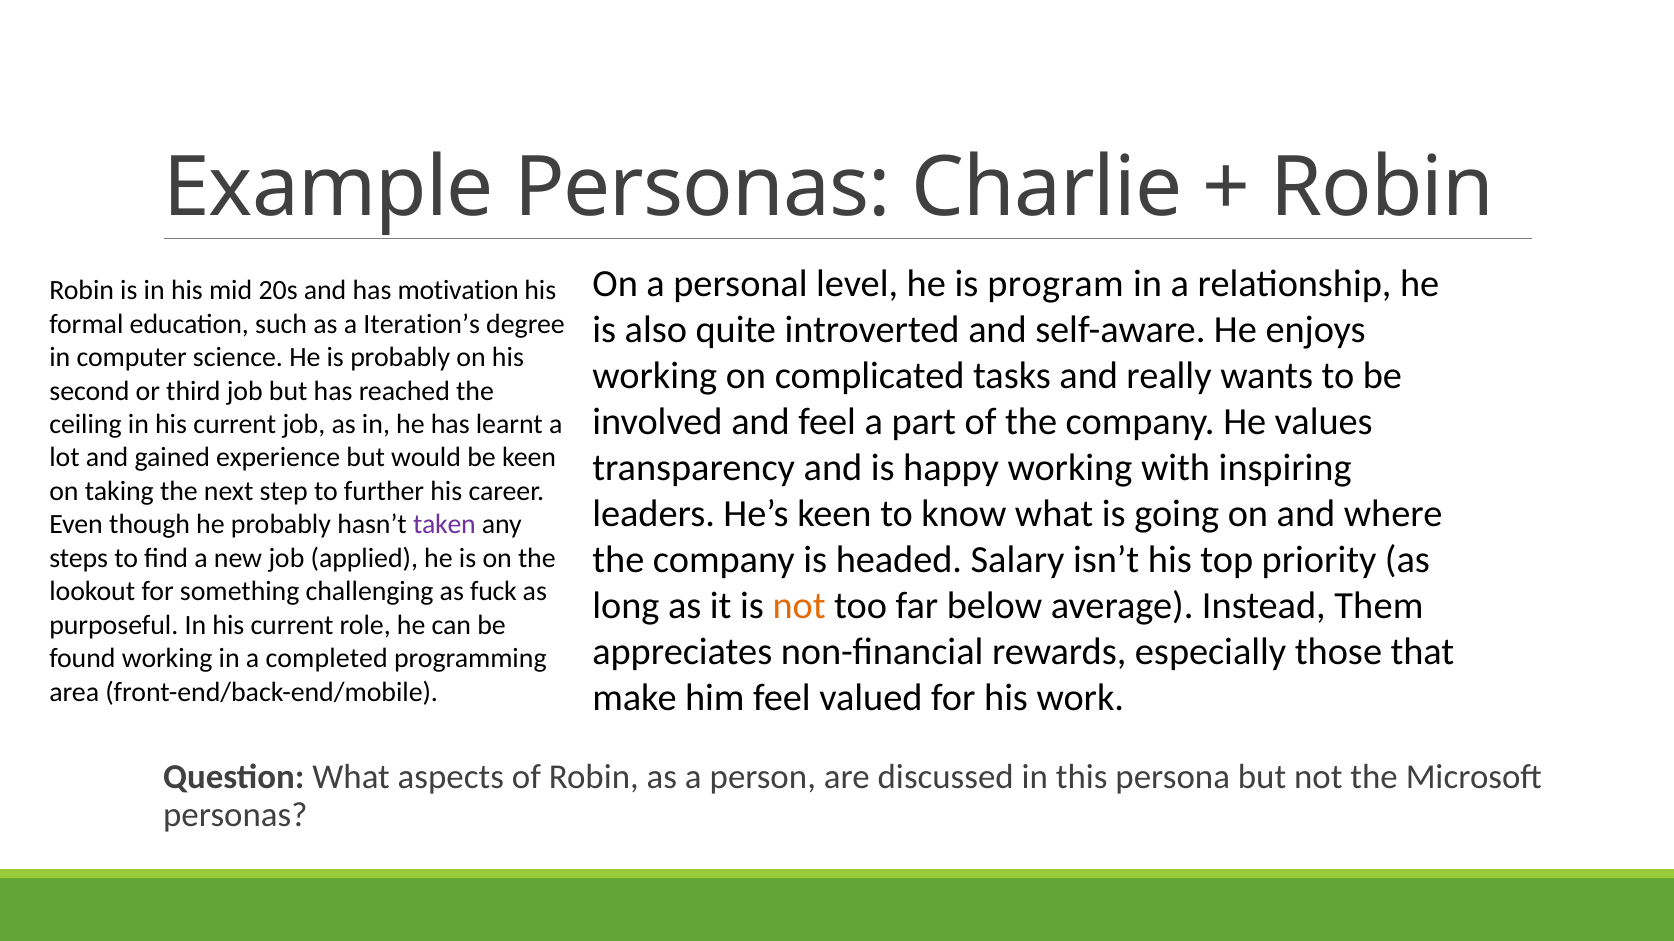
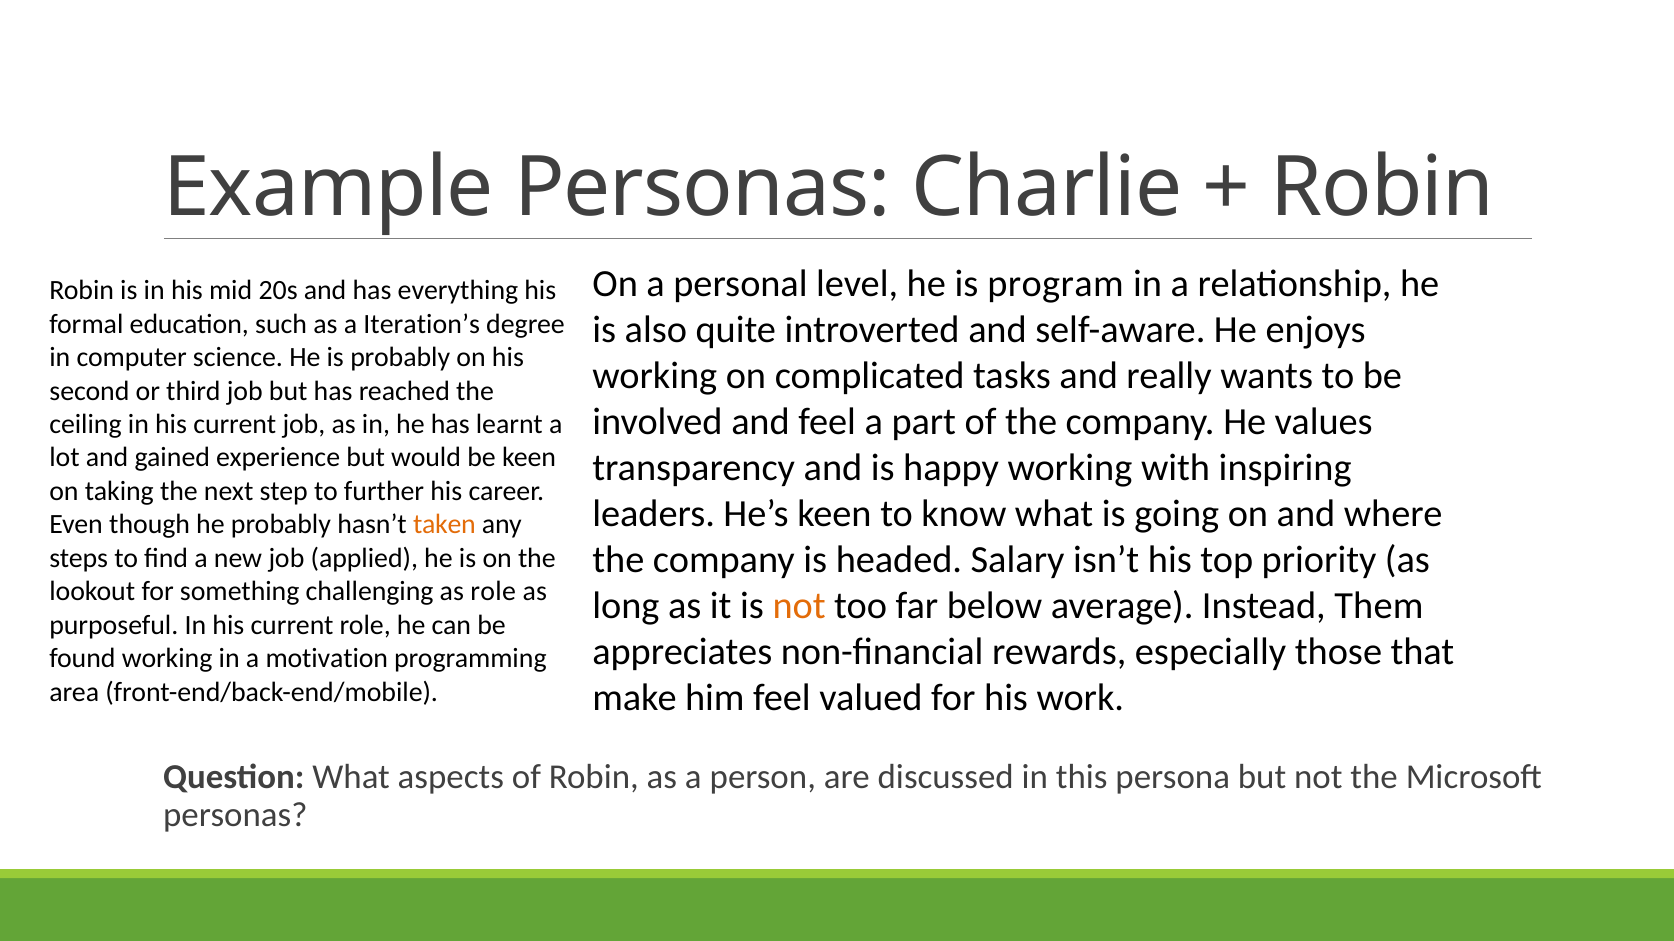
motivation: motivation -> everything
taken colour: purple -> orange
as fuck: fuck -> role
completed: completed -> motivation
